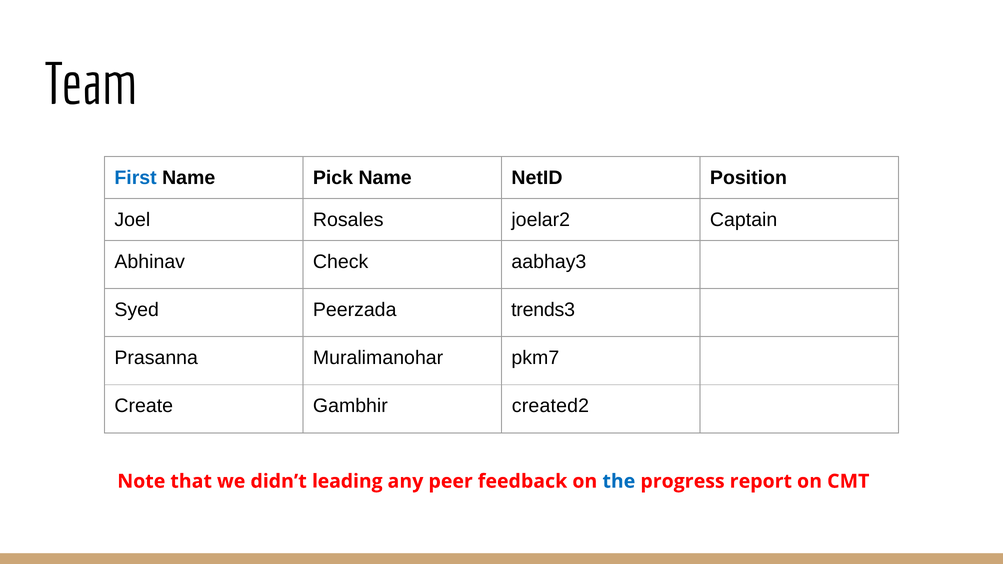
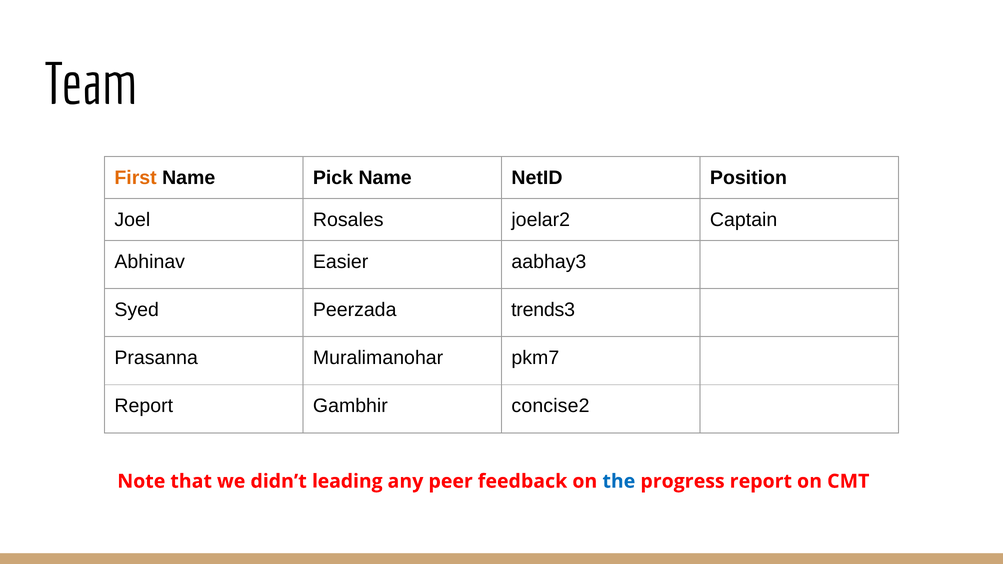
First colour: blue -> orange
Check: Check -> Easier
Create at (144, 406): Create -> Report
created2: created2 -> concise2
